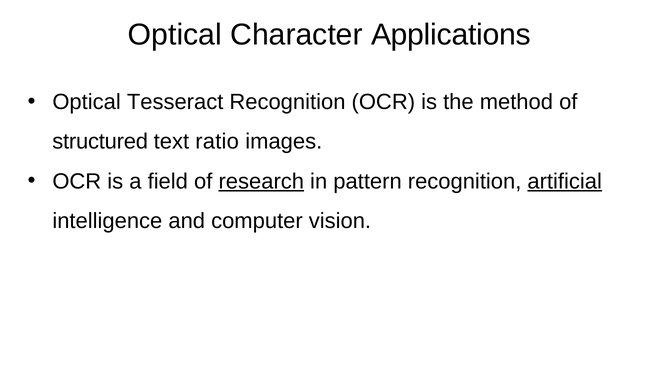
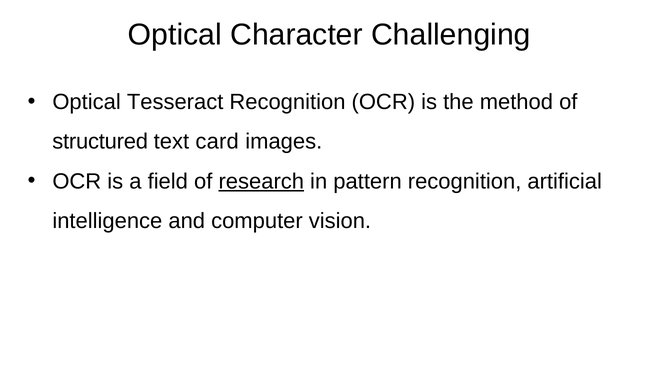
Applications: Applications -> Challenging
ratio: ratio -> card
artificial underline: present -> none
